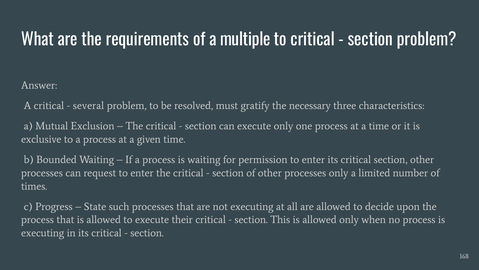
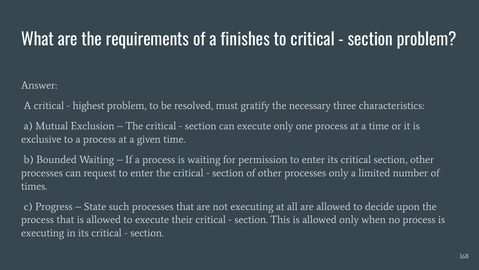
multiple: multiple -> finishes
several: several -> highest
